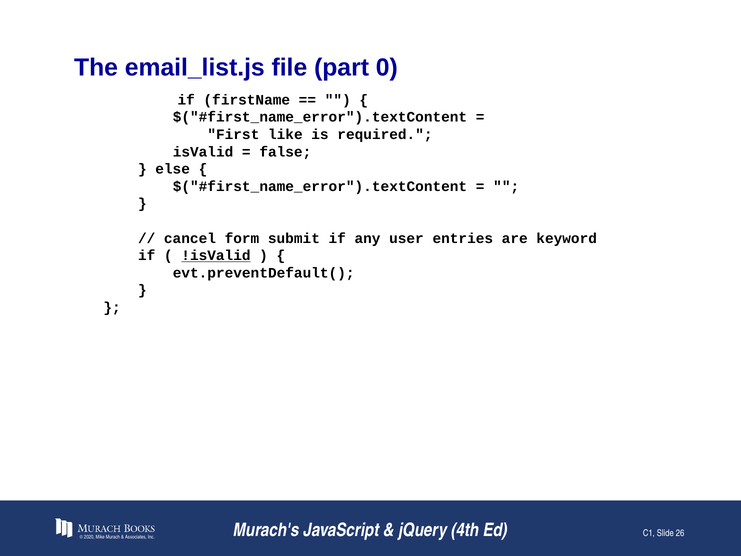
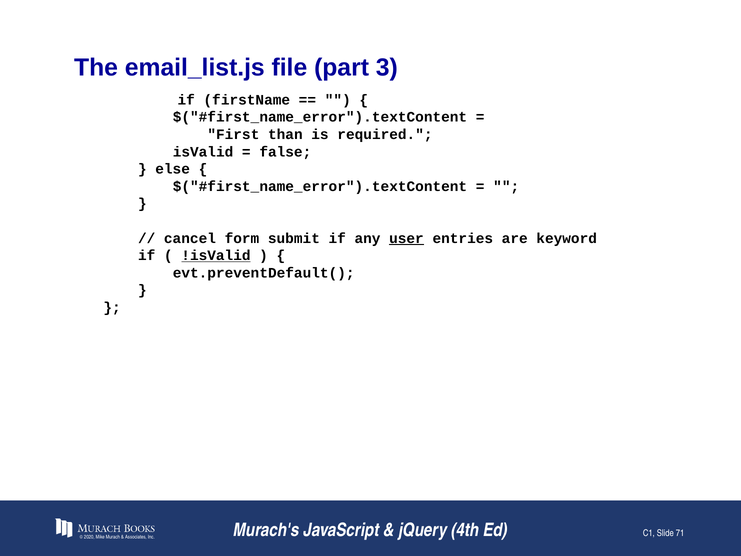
0: 0 -> 3
like: like -> than
user underline: none -> present
26: 26 -> 71
